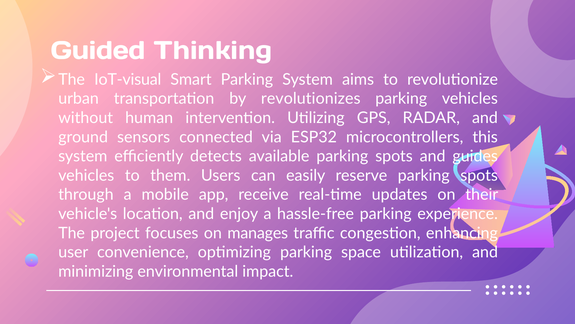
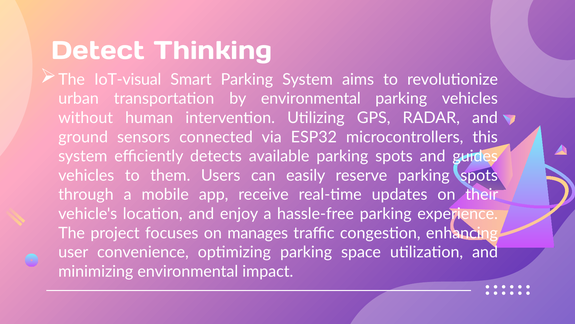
Guided: Guided -> Detect
by revolutionizes: revolutionizes -> environmental
